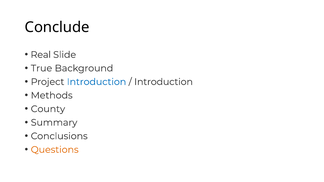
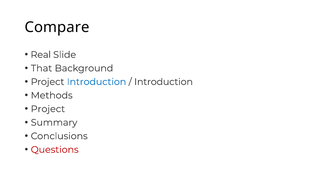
Conclude: Conclude -> Compare
True: True -> That
County at (48, 109): County -> Project
Questions colour: orange -> red
